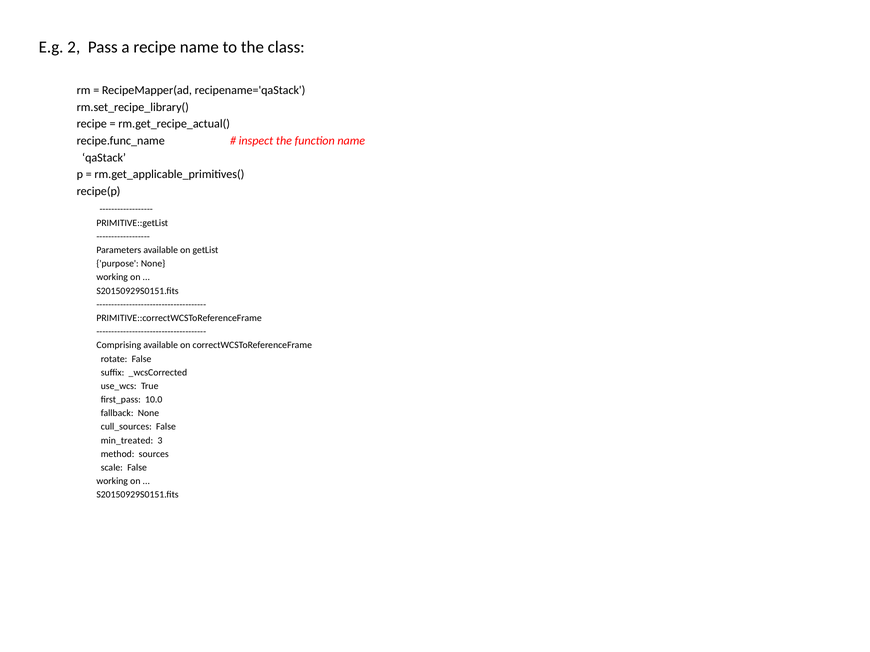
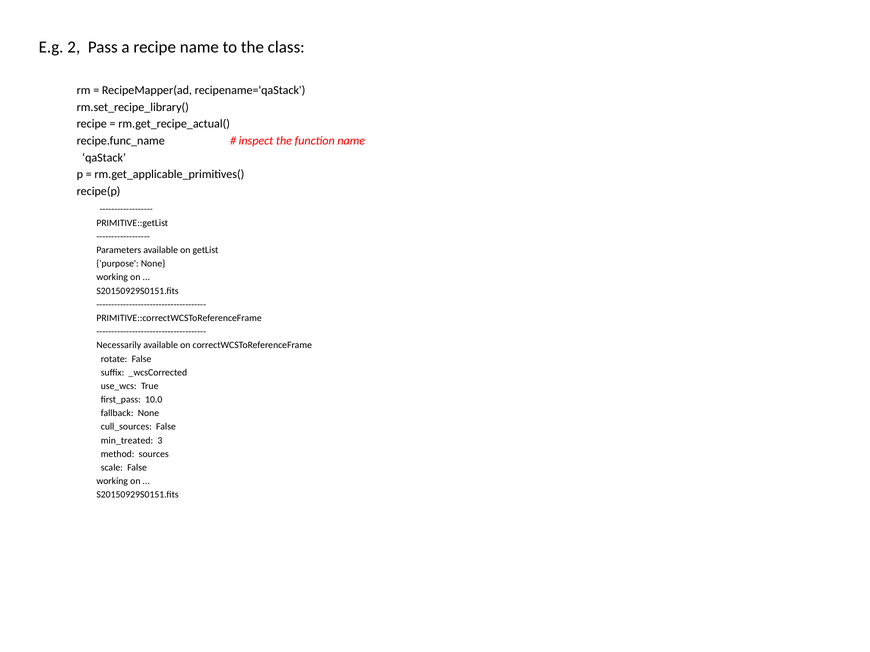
Comprising: Comprising -> Necessarily
